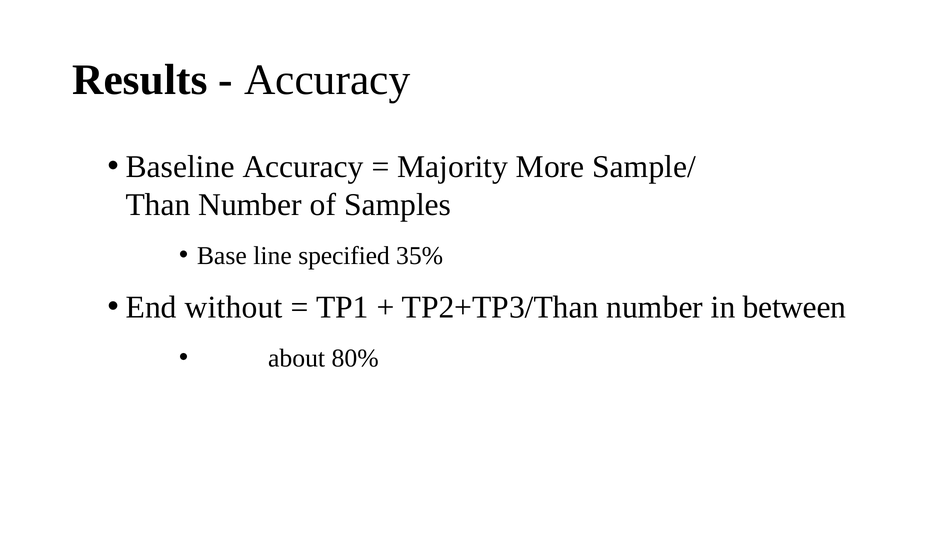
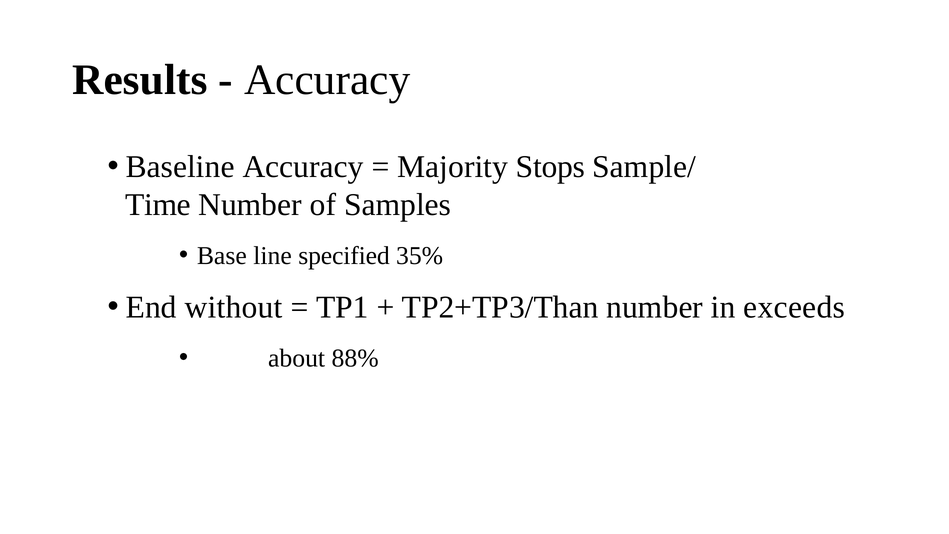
More: More -> Stops
Than: Than -> Time
between: between -> exceeds
80%: 80% -> 88%
